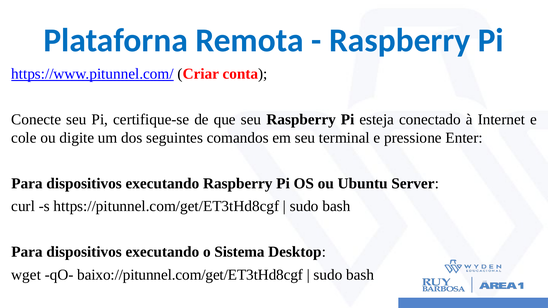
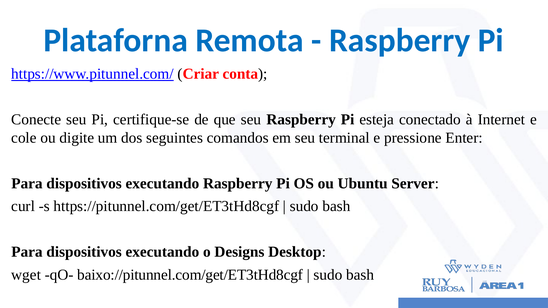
Sistema: Sistema -> Designs
